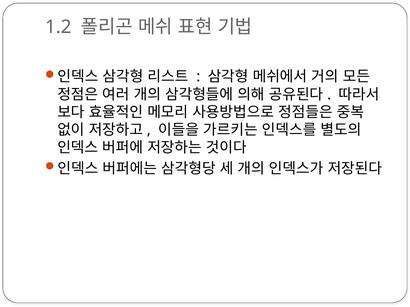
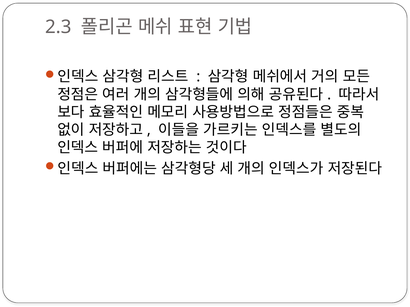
1.2: 1.2 -> 2.3
